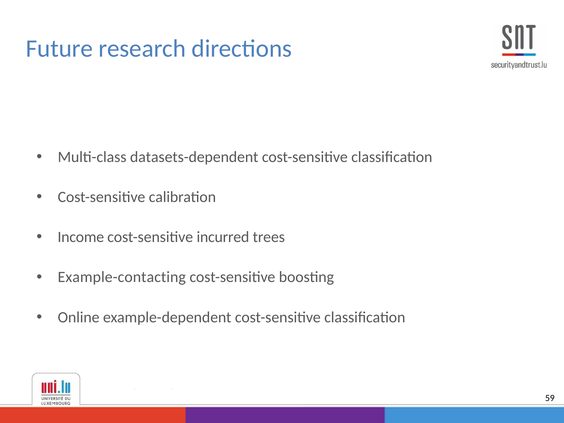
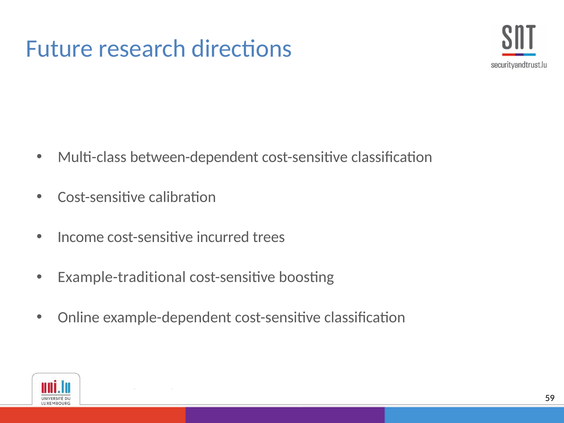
datasets-dependent: datasets-dependent -> between-dependent
Example-contacting: Example-contacting -> Example-traditional
